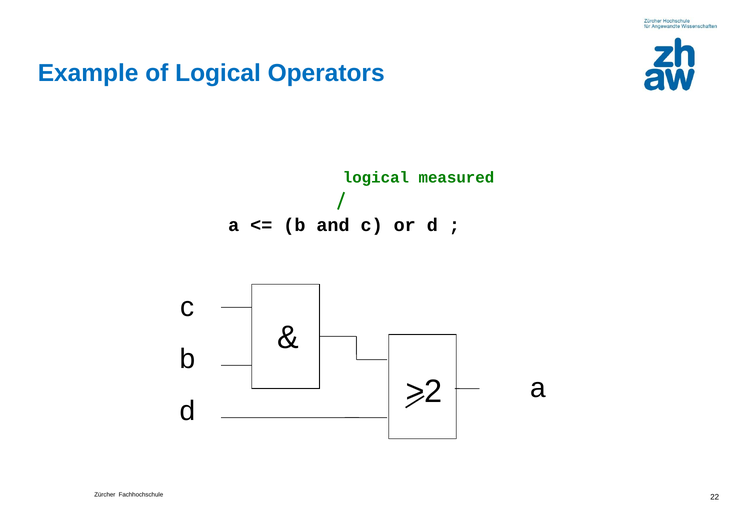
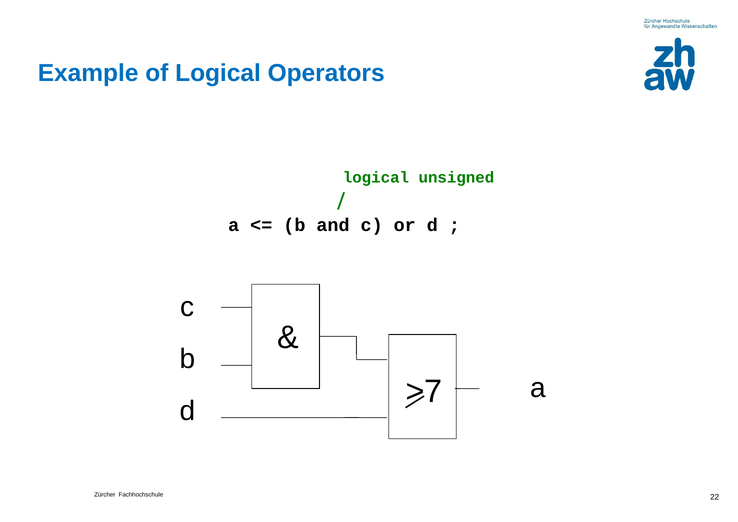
measured: measured -> unsigned
>2: >2 -> >7
